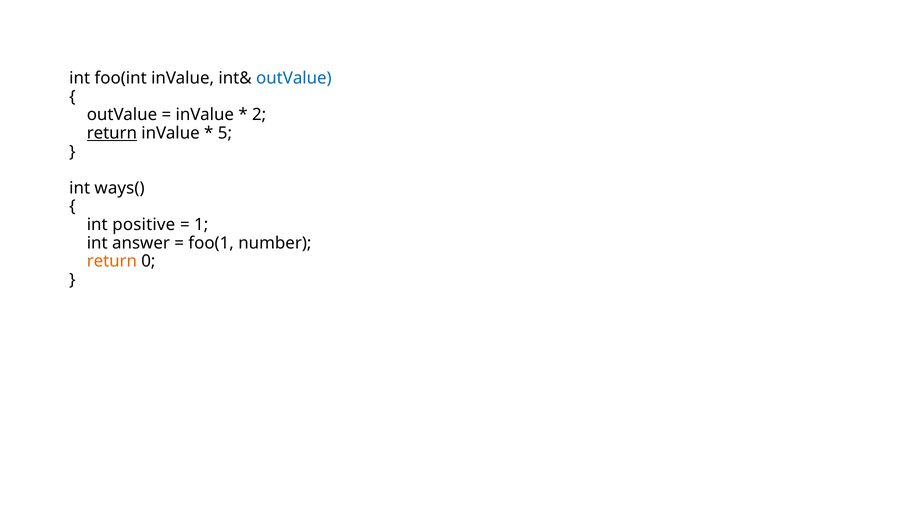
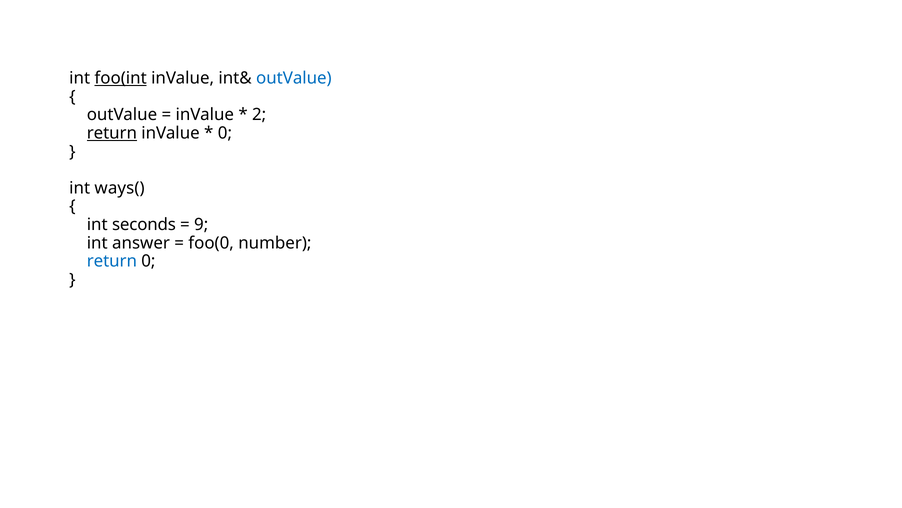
foo(int underline: none -> present
5 at (225, 133): 5 -> 0
positive: positive -> seconds
1: 1 -> 9
foo(1: foo(1 -> foo(0
return at (112, 261) colour: orange -> blue
